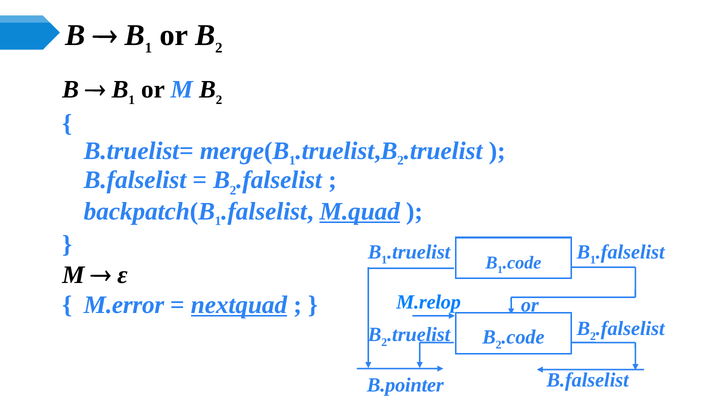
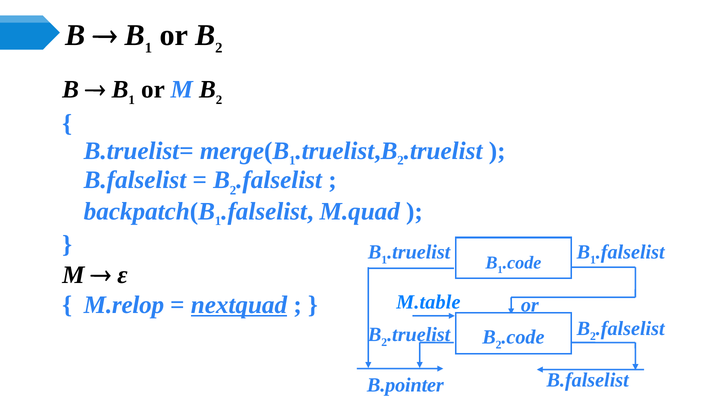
M.quad underline: present -> none
M.relop: M.relop -> M.table
M.error: M.error -> M.relop
